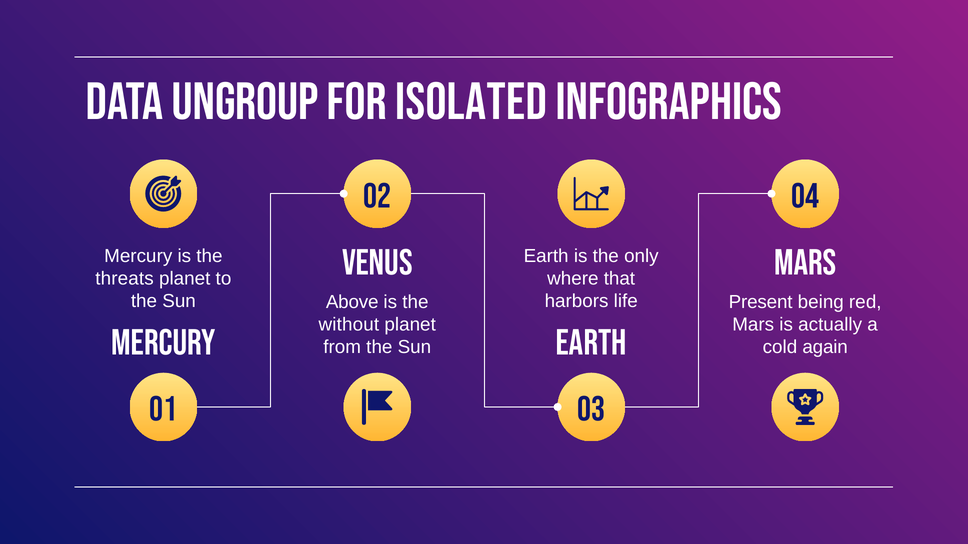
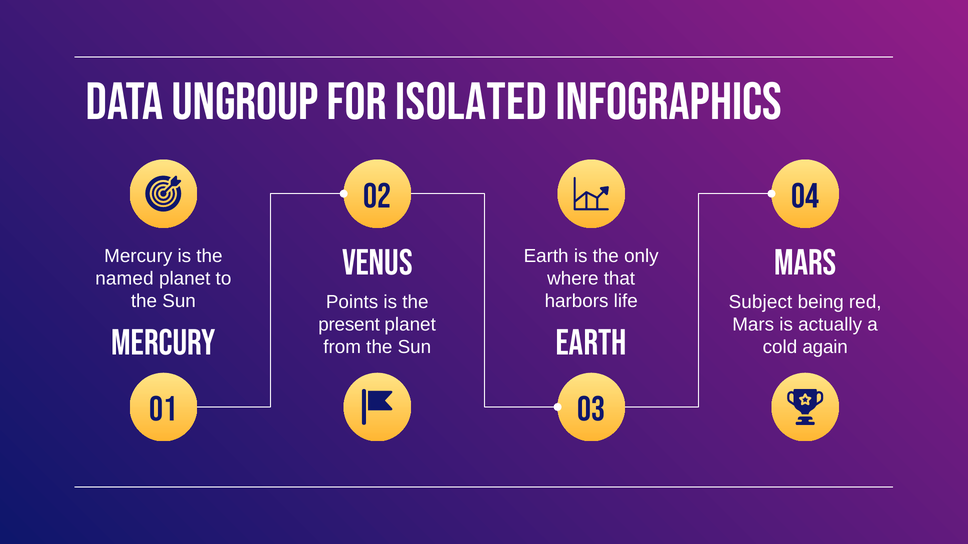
threats: threats -> named
Above: Above -> Points
Present: Present -> Subject
without: without -> present
